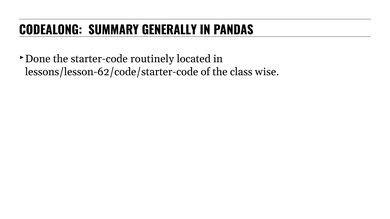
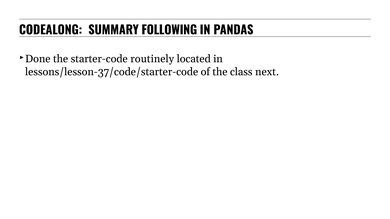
GENERALLY: GENERALLY -> FOLLOWING
lessons/lesson-62/code/starter-code: lessons/lesson-62/code/starter-code -> lessons/lesson-37/code/starter-code
wise: wise -> next
